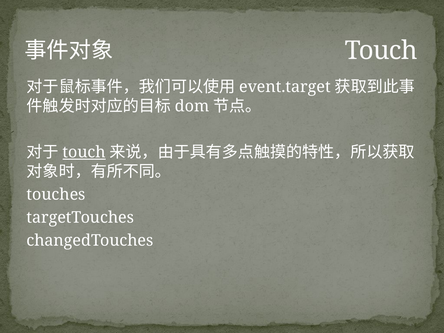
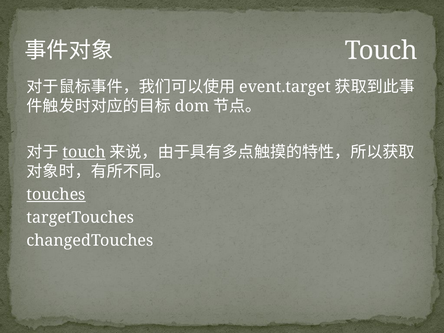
touches underline: none -> present
